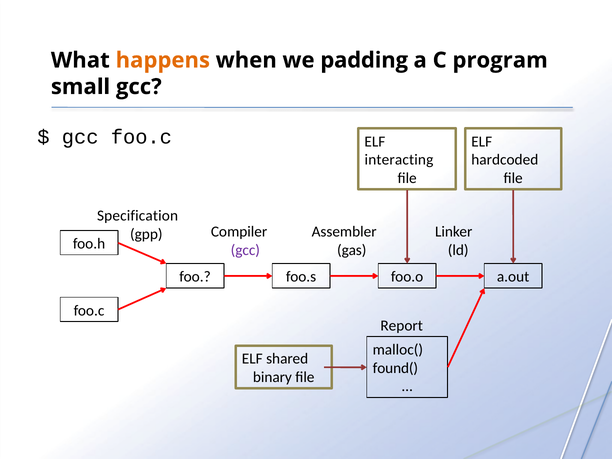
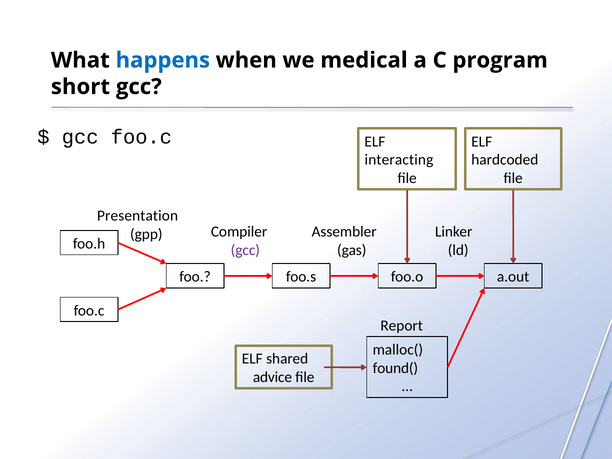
happens colour: orange -> blue
padding: padding -> medical
small: small -> short
Specification: Specification -> Presentation
binary: binary -> advice
